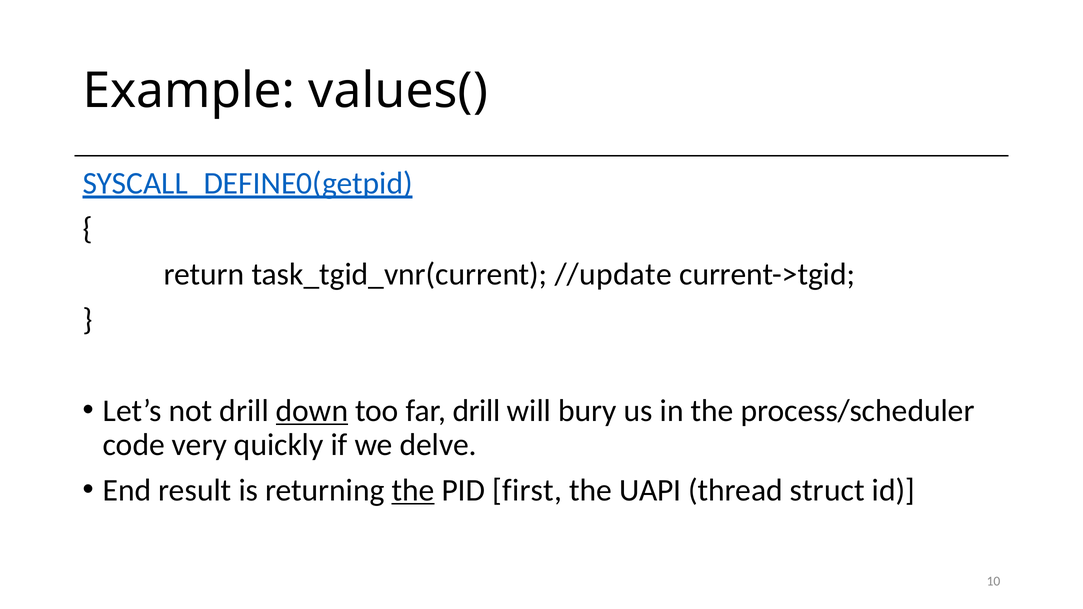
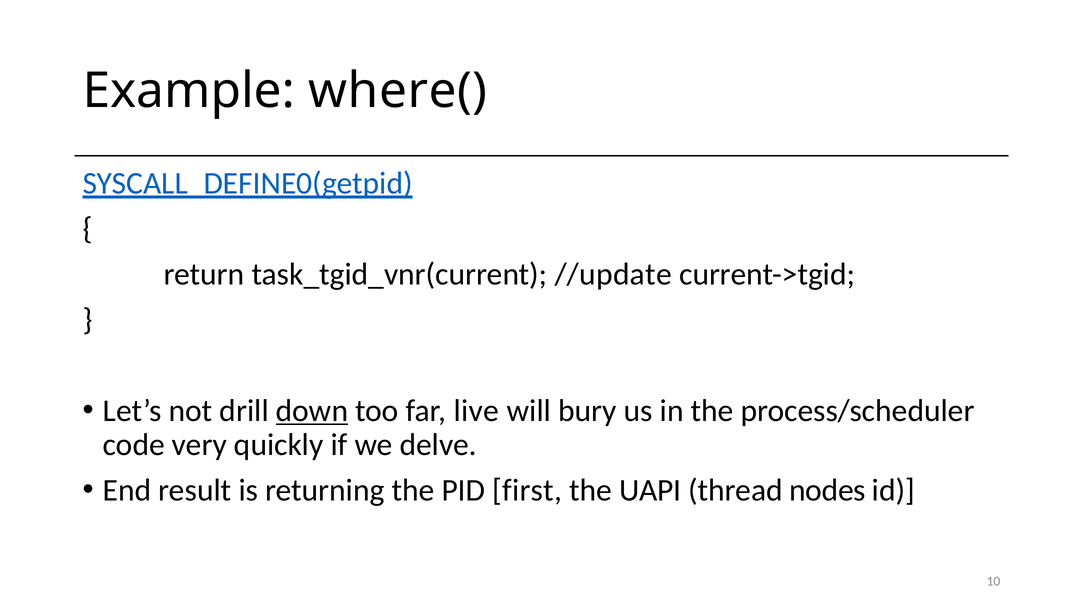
values(: values( -> where(
far drill: drill -> live
the at (413, 490) underline: present -> none
struct: struct -> nodes
